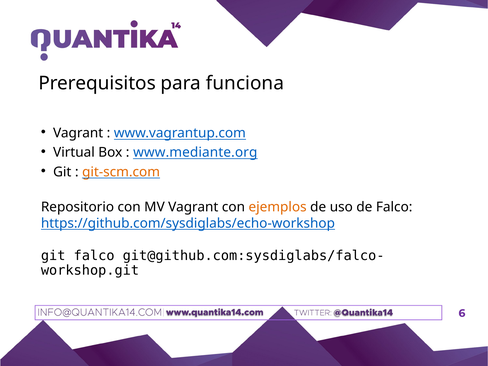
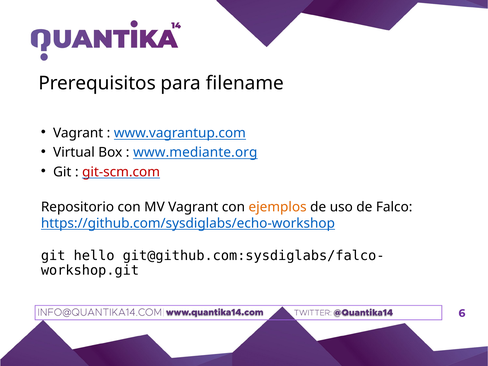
funciona: funciona -> filename
git-scm.com colour: orange -> red
git falco: falco -> hello
